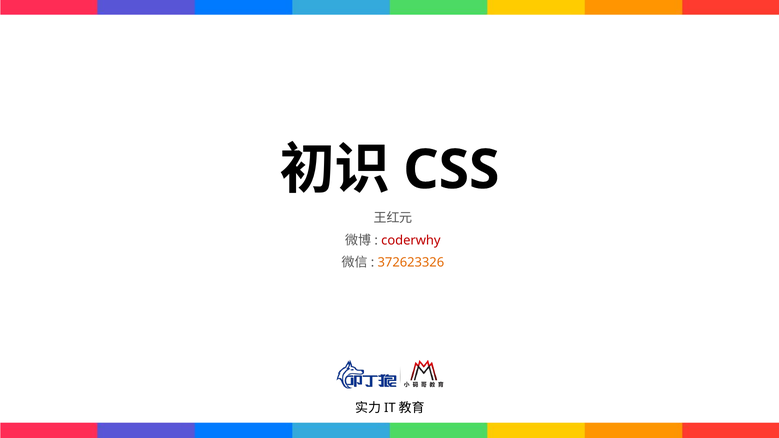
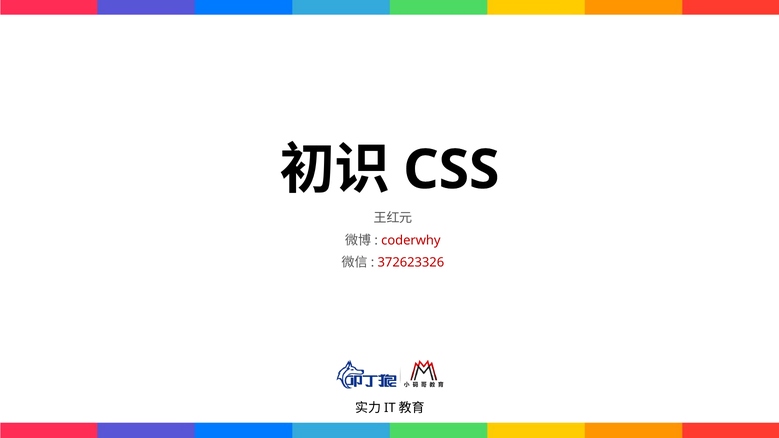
372623326 colour: orange -> red
